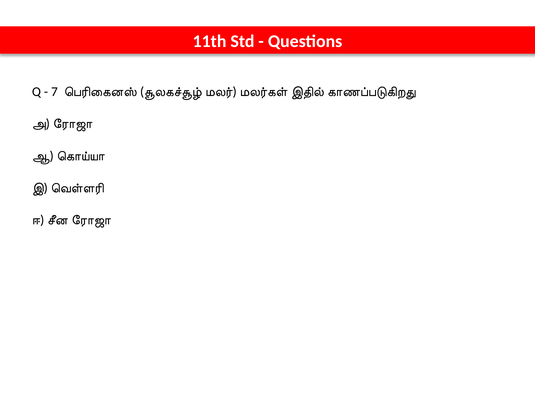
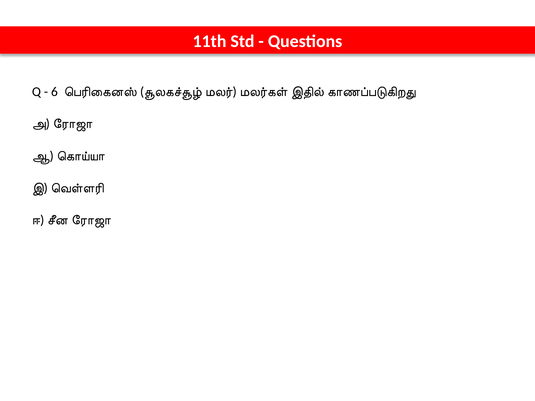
7: 7 -> 6
